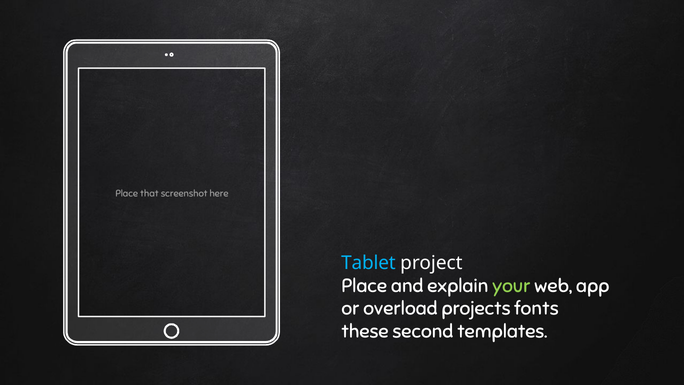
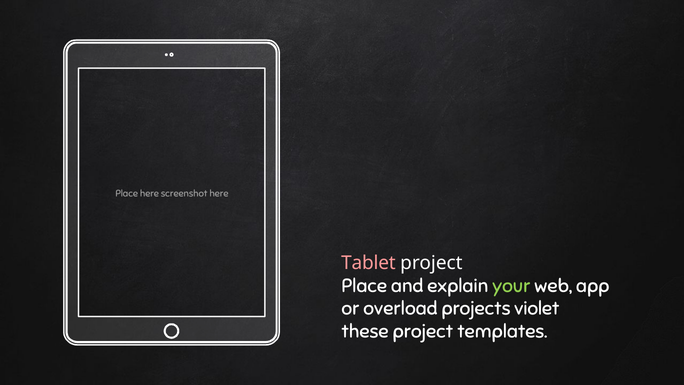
Place that: that -> here
Tablet colour: light blue -> pink
fonts: fonts -> violet
these second: second -> project
